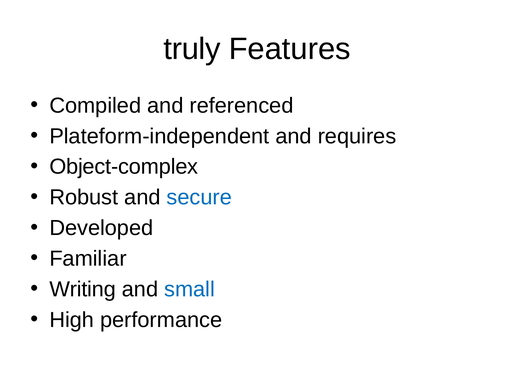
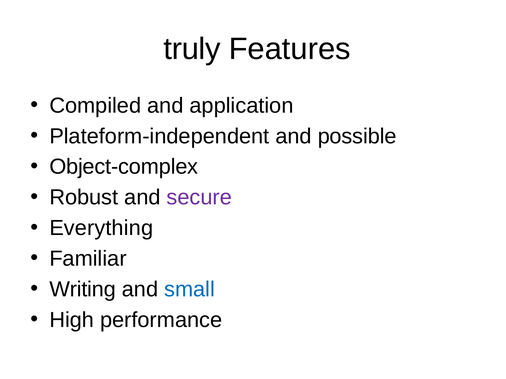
referenced: referenced -> application
requires: requires -> possible
secure colour: blue -> purple
Developed: Developed -> Everything
